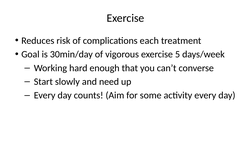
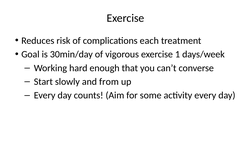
5: 5 -> 1
need: need -> from
